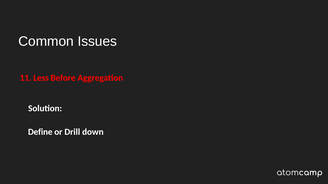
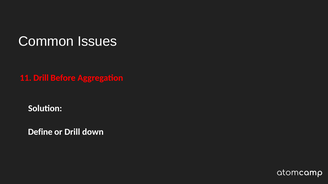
11 Less: Less -> Drill
